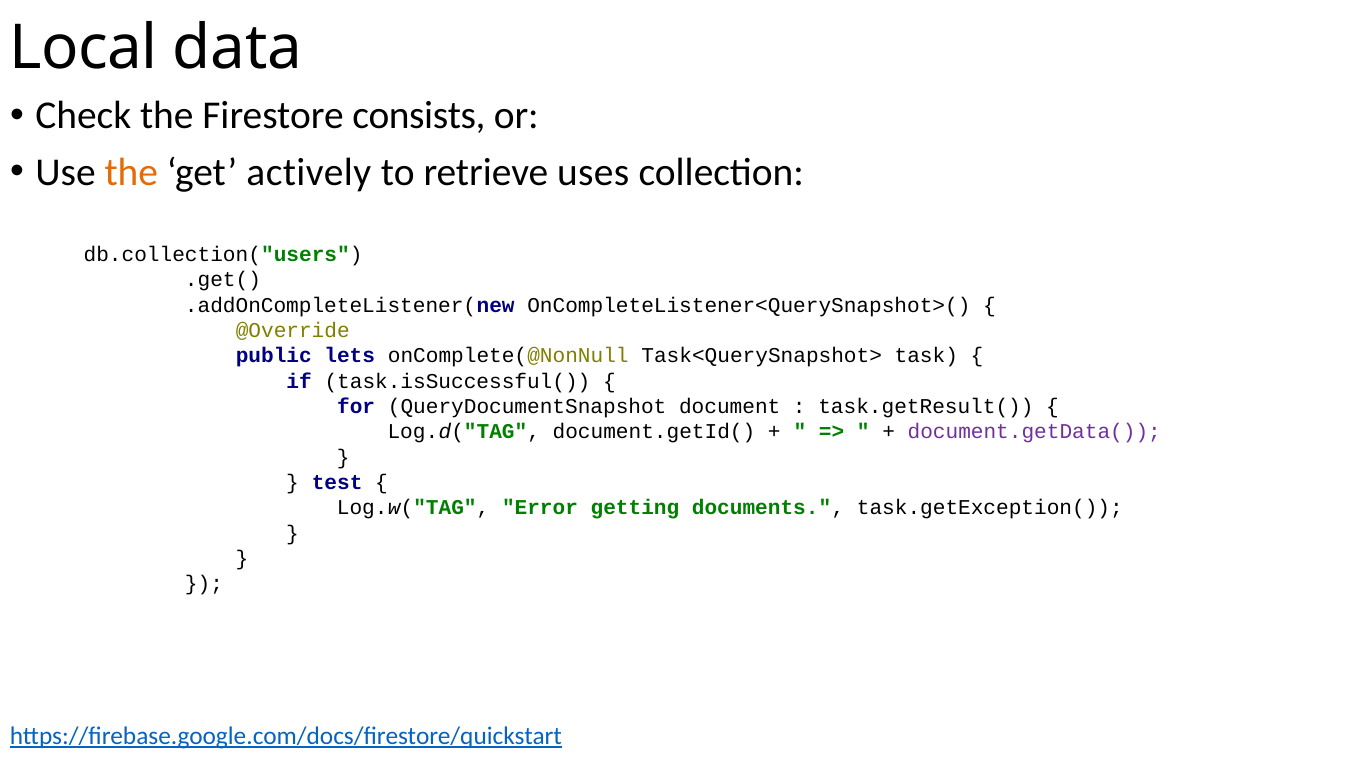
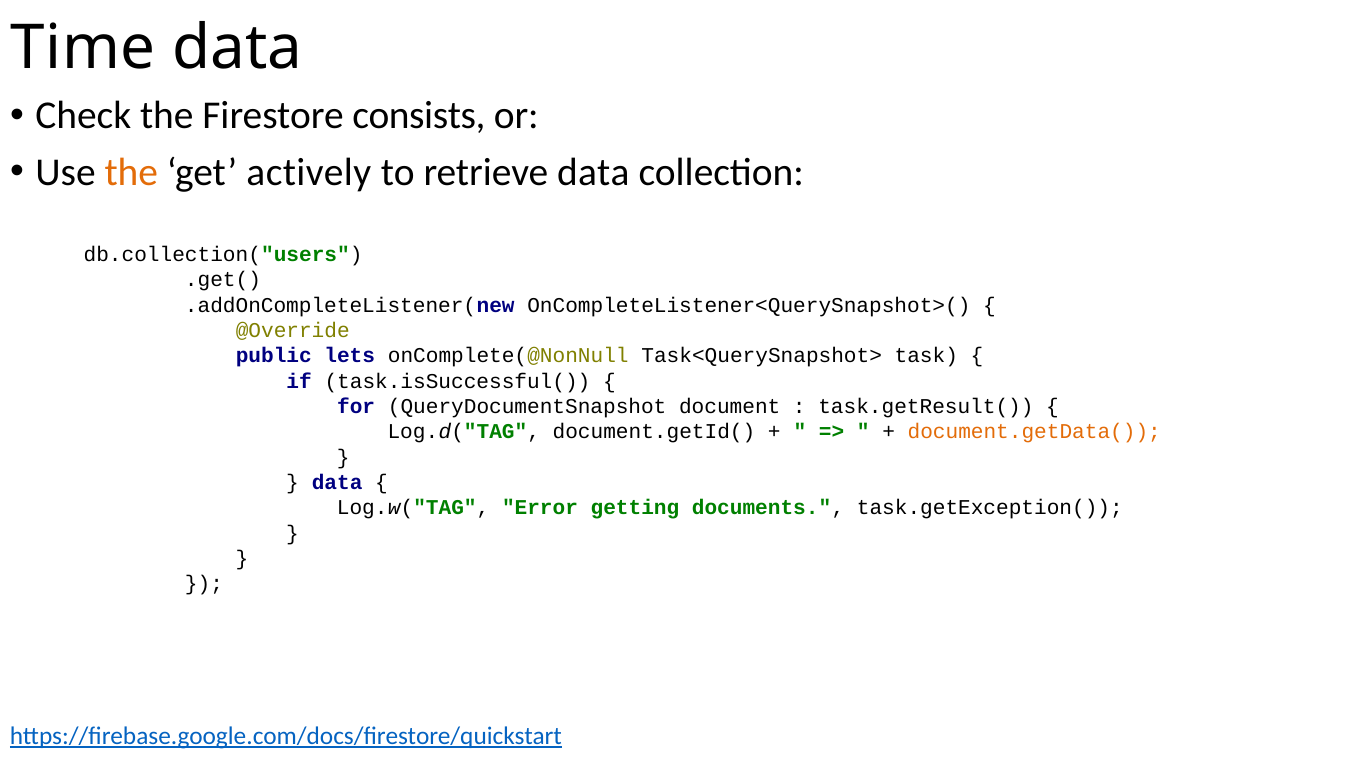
Local: Local -> Time
retrieve uses: uses -> data
document.getData( colour: purple -> orange
test at (337, 483): test -> data
